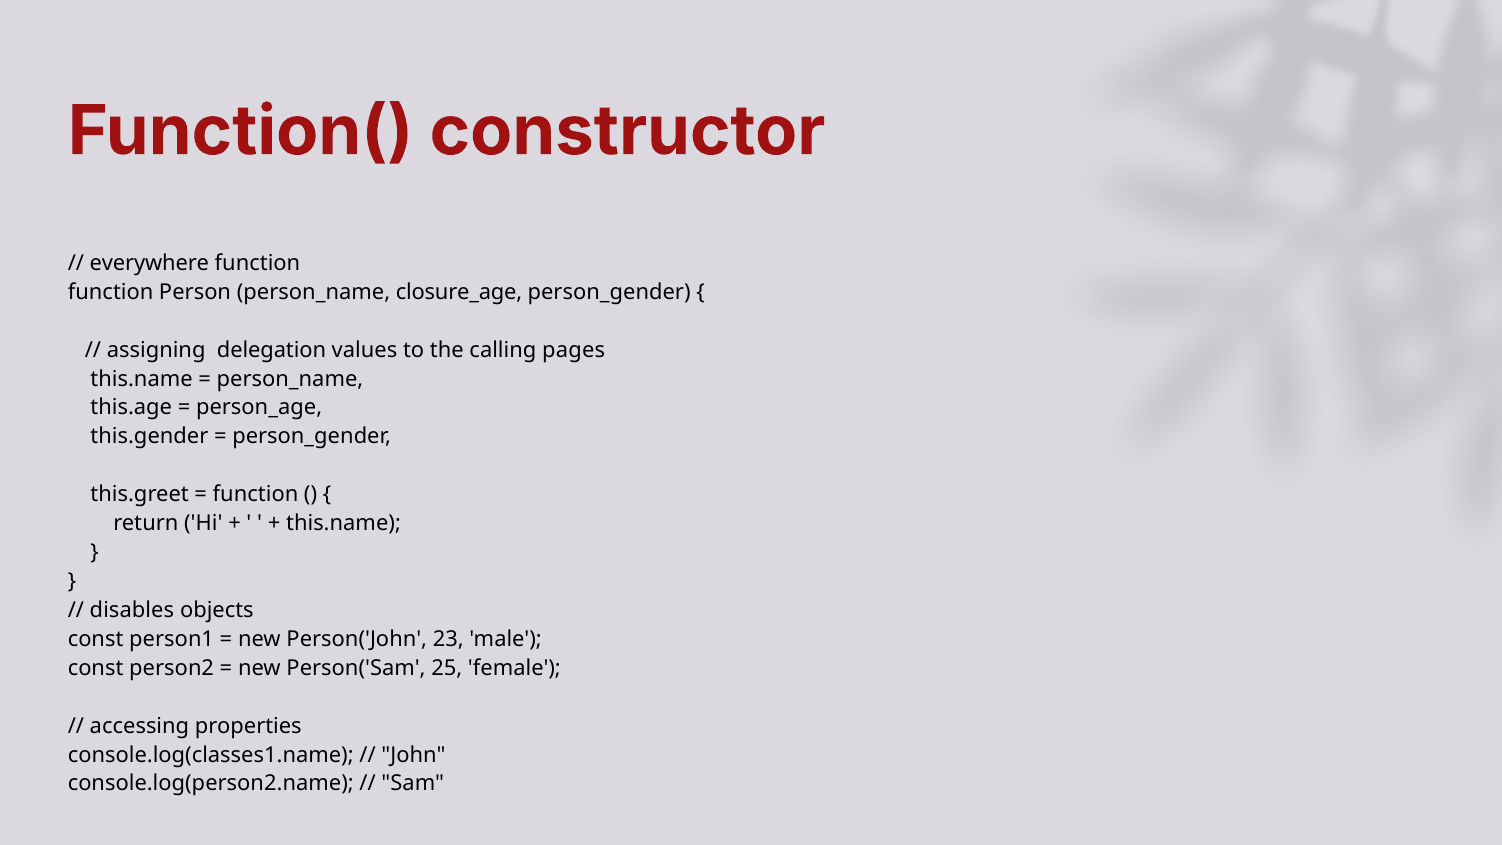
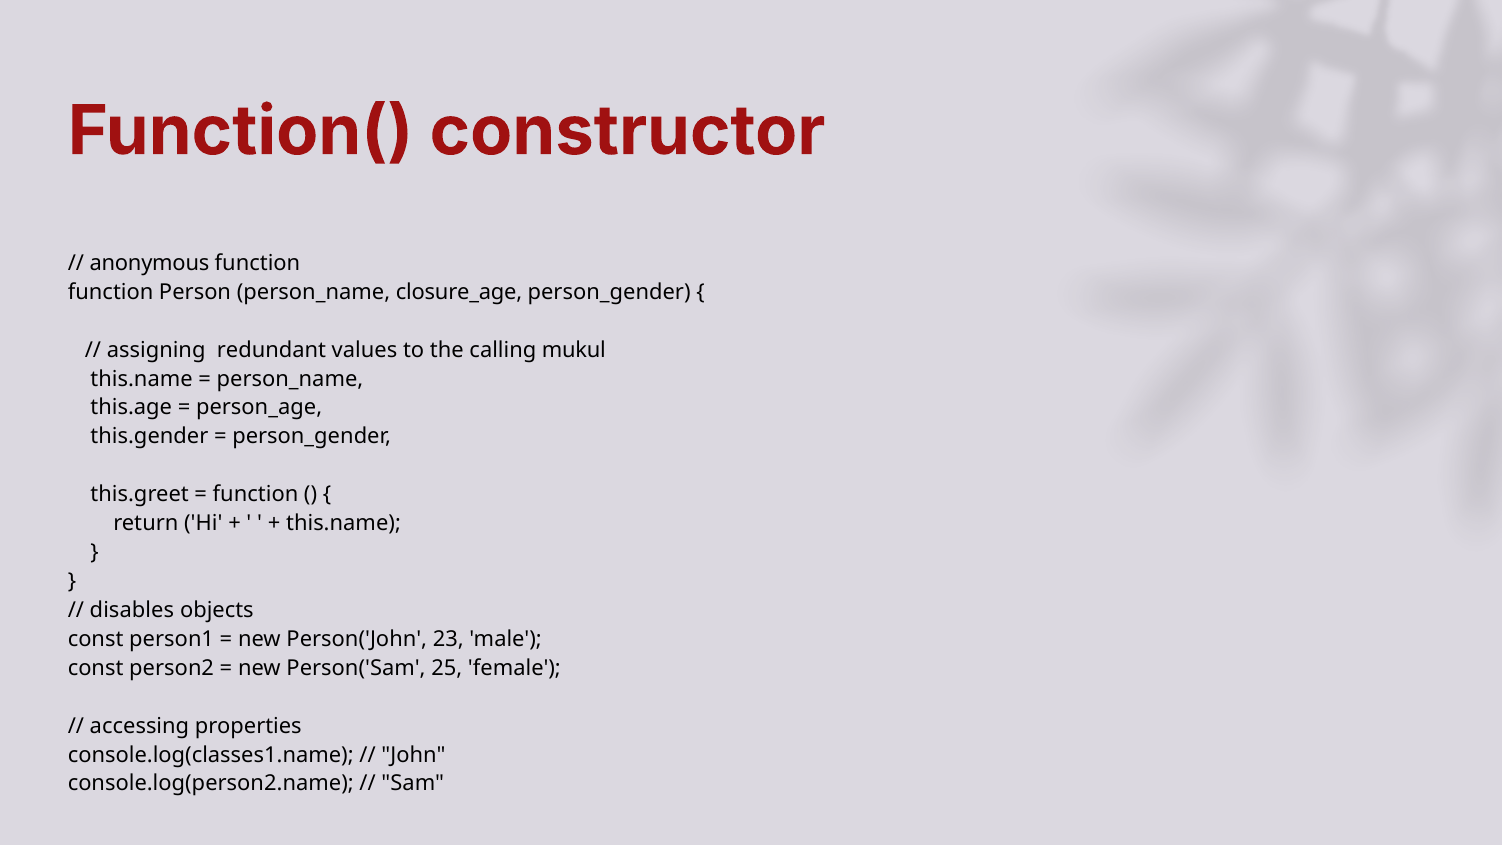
everywhere: everywhere -> anonymous
delegation: delegation -> redundant
pages: pages -> mukul
